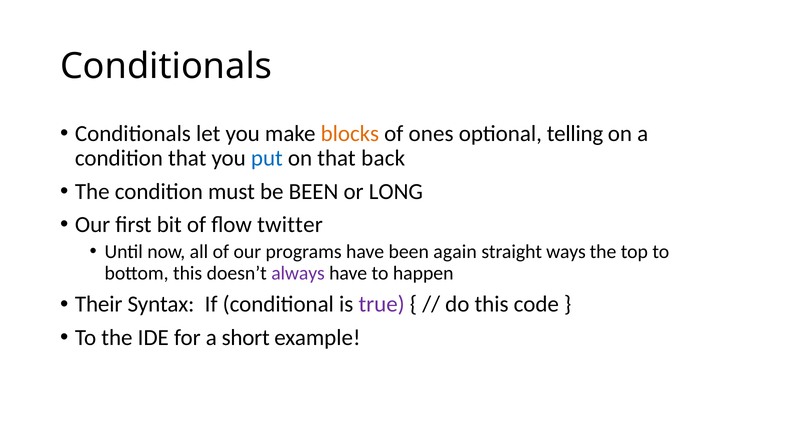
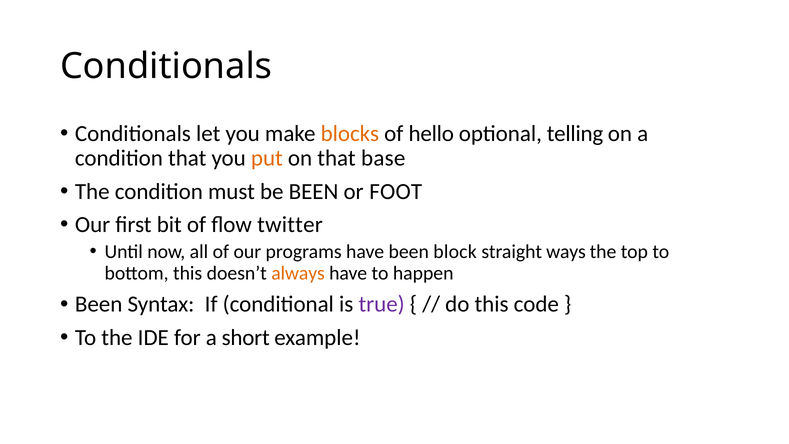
ones: ones -> hello
put colour: blue -> orange
back: back -> base
LONG: LONG -> FOOT
again: again -> block
always colour: purple -> orange
Their at (99, 304): Their -> Been
